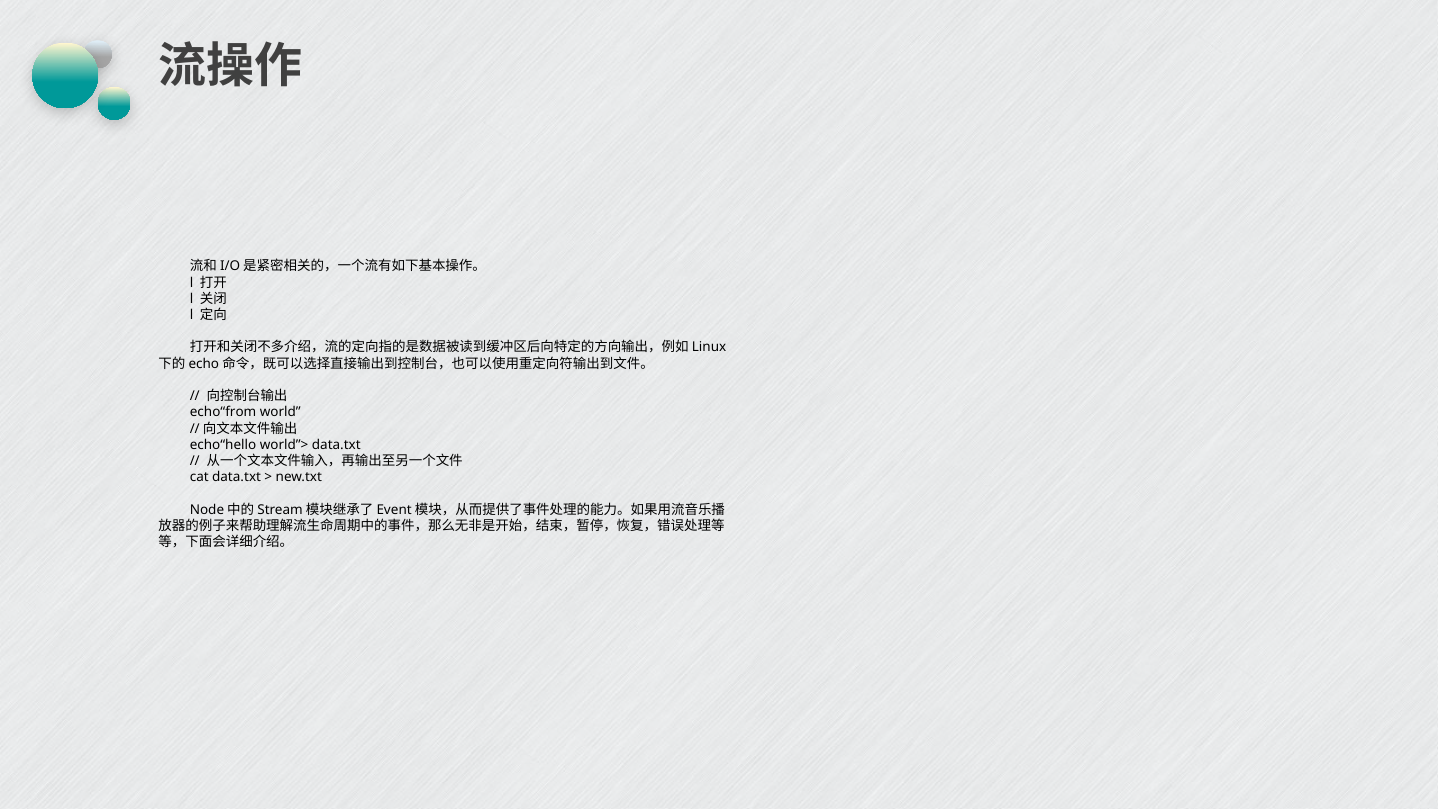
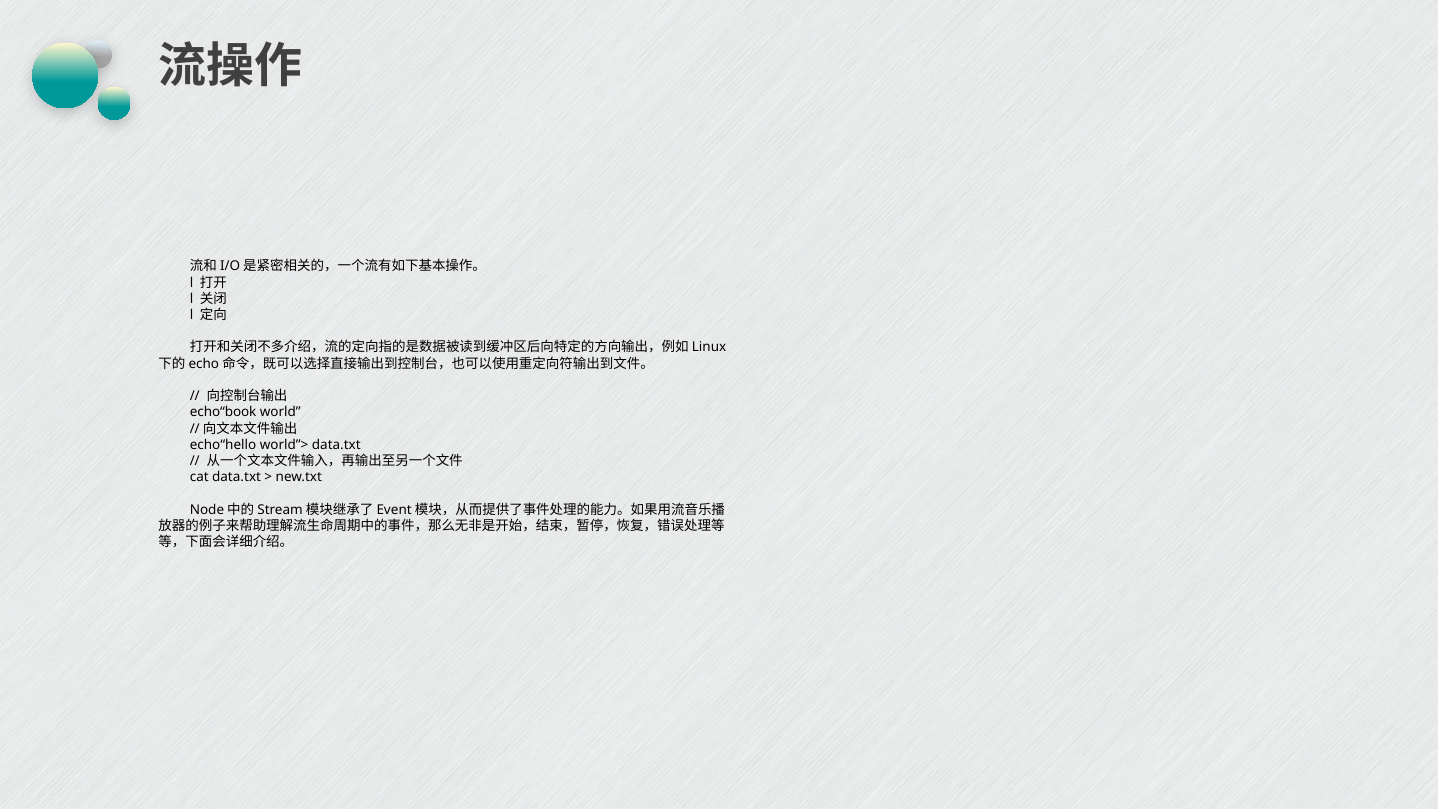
echo“from: echo“from -> echo“book
